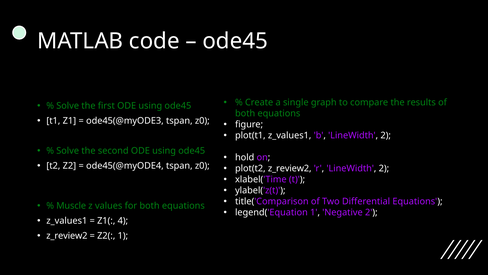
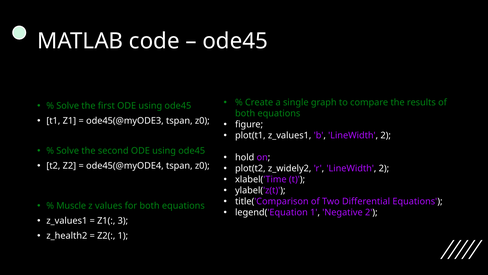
plot(t2 z_review2: z_review2 -> z_widely2
4: 4 -> 3
z_review2 at (67, 235): z_review2 -> z_health2
